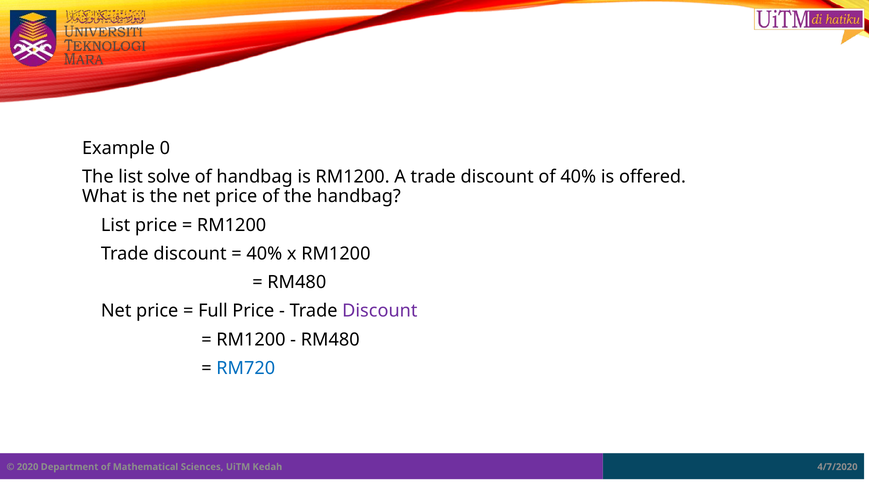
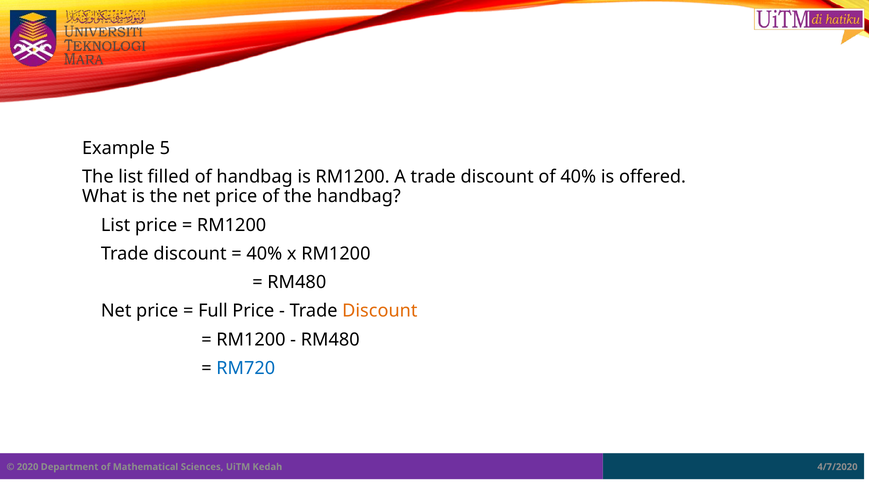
0: 0 -> 5
solve: solve -> filled
Discount at (380, 311) colour: purple -> orange
